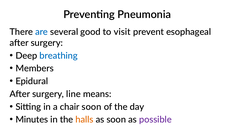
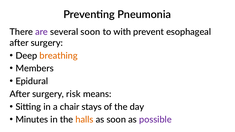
are colour: blue -> purple
several good: good -> soon
visit: visit -> with
breathing colour: blue -> orange
line: line -> risk
chair soon: soon -> stays
